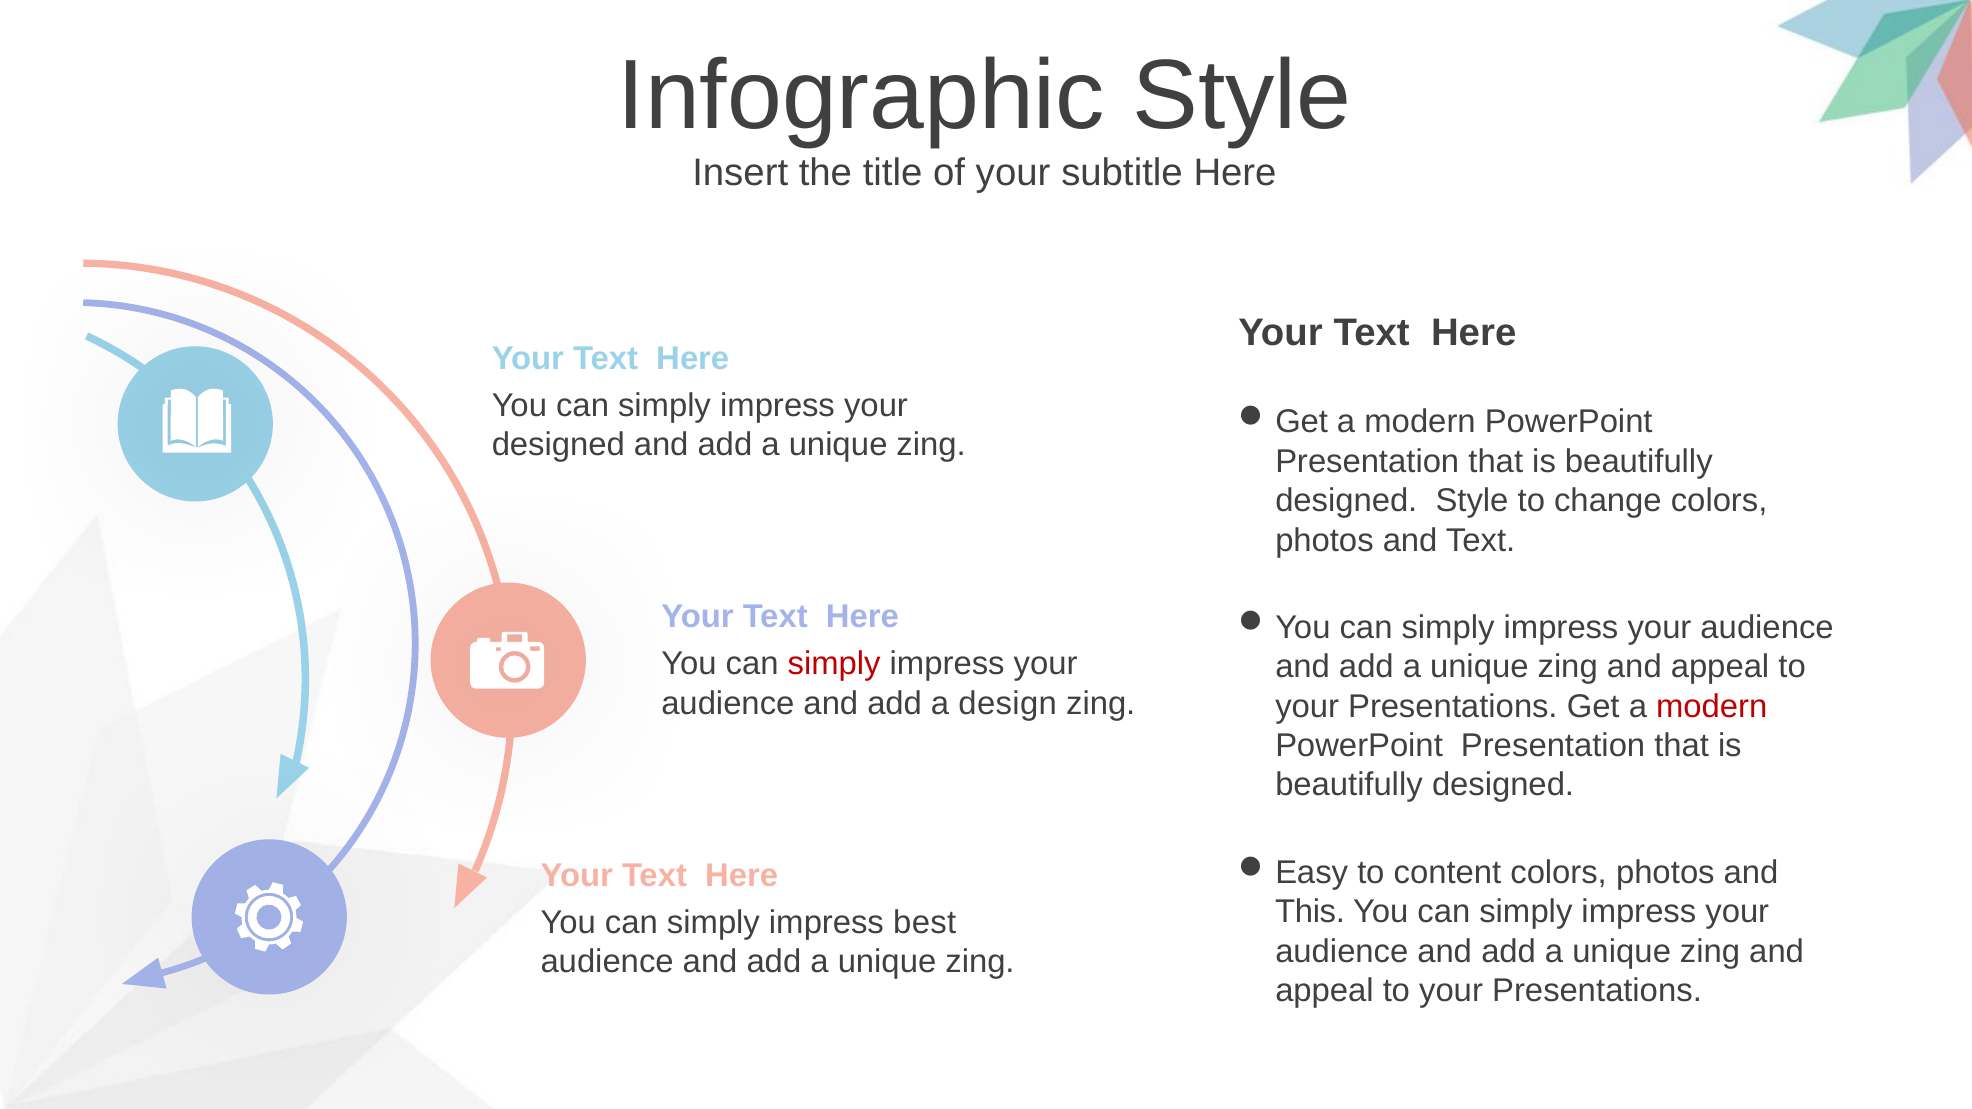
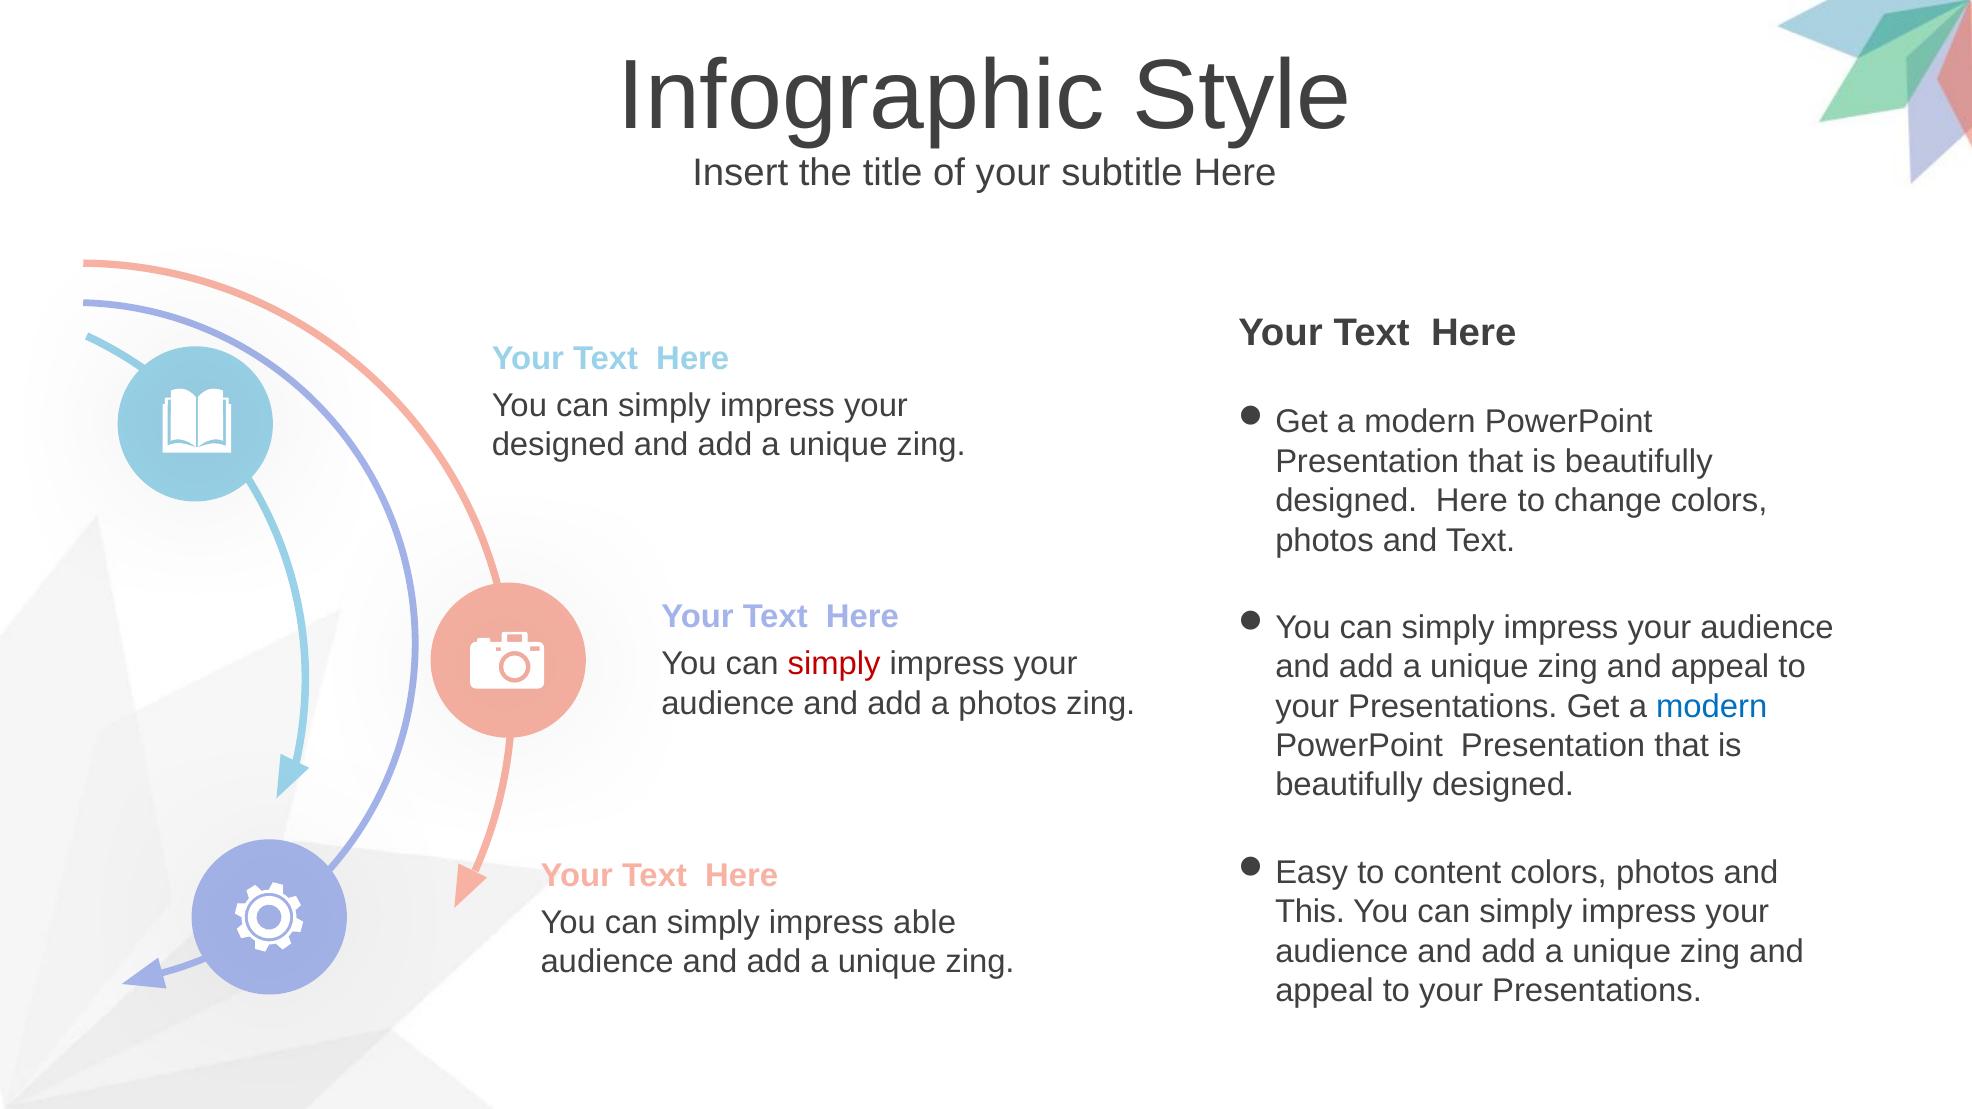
designed Style: Style -> Here
a design: design -> photos
modern at (1712, 706) colour: red -> blue
best: best -> able
